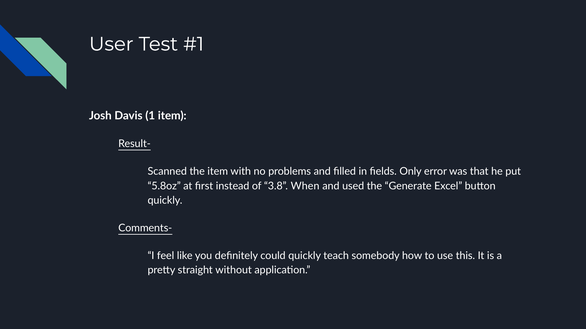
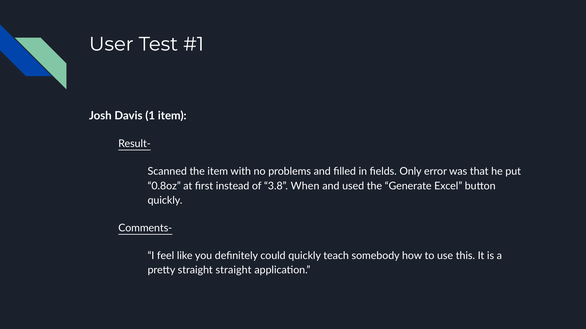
5.8oz: 5.8oz -> 0.8oz
straight without: without -> straight
